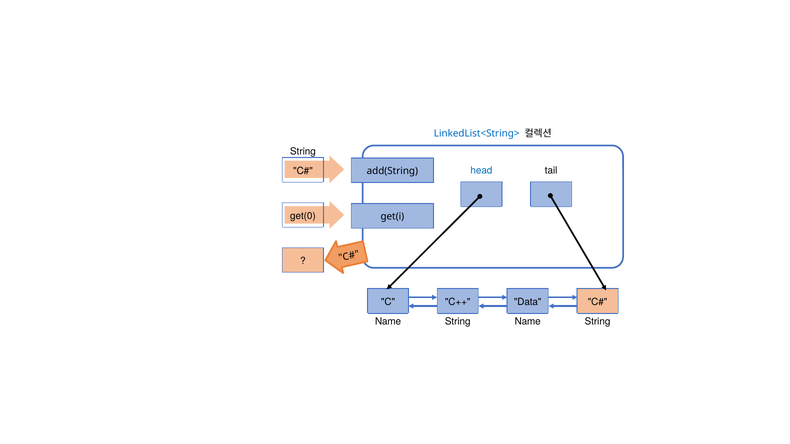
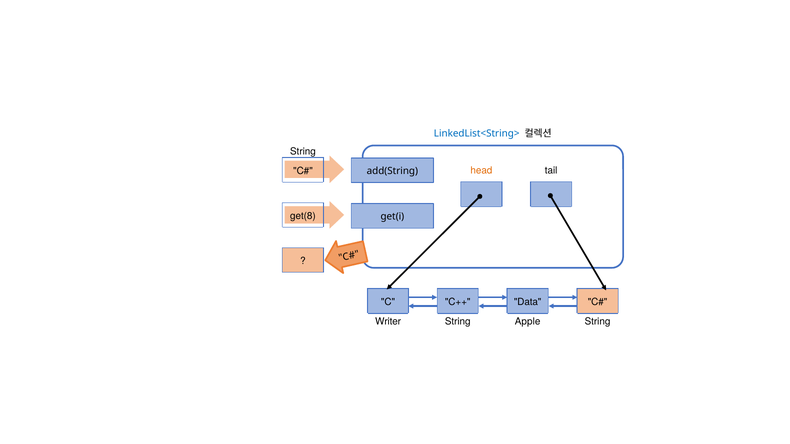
head colour: blue -> orange
get(0: get(0 -> get(8
Name at (388, 322): Name -> Writer
String Name: Name -> Apple
